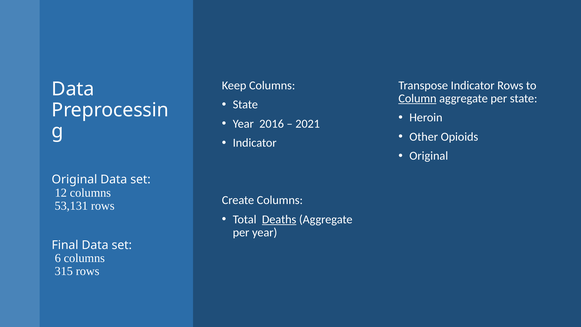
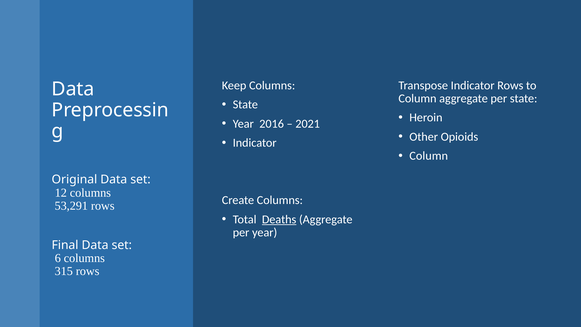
Column at (417, 98) underline: present -> none
Original at (429, 156): Original -> Column
53,131: 53,131 -> 53,291
